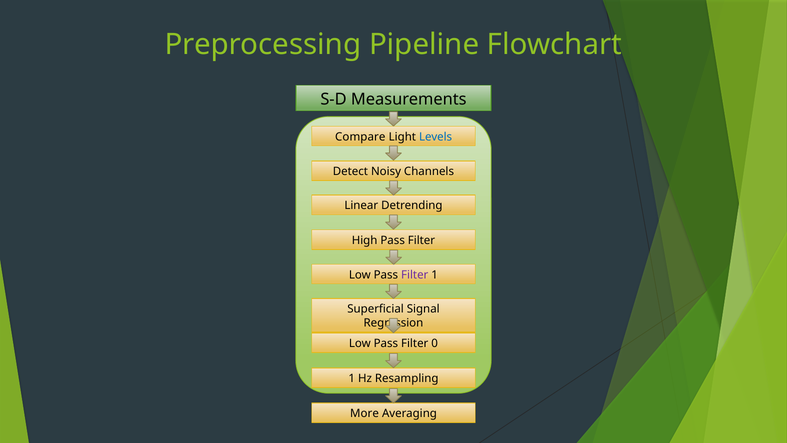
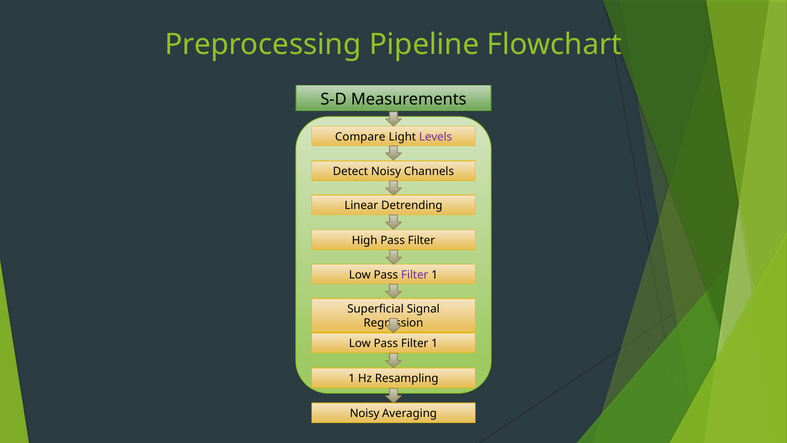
Levels colour: blue -> purple
0 at (435, 343): 0 -> 1
More at (364, 413): More -> Noisy
